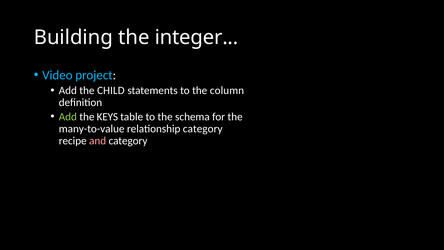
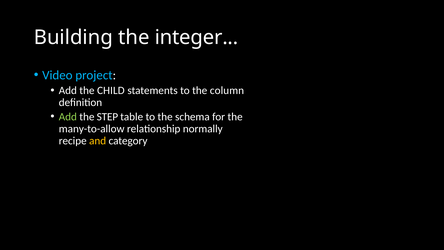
KEYS: KEYS -> STEP
many-to-value: many-to-value -> many-to-allow
relationship category: category -> normally
and colour: pink -> yellow
